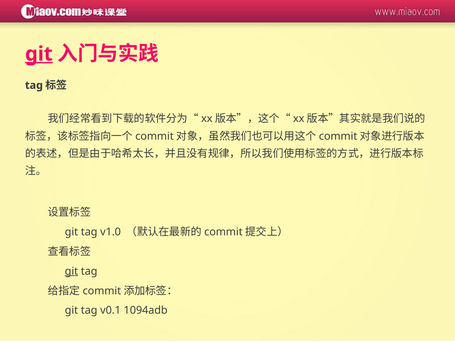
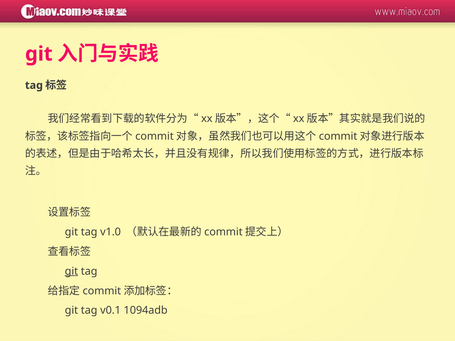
git at (39, 54) underline: present -> none
